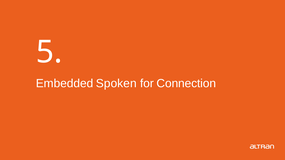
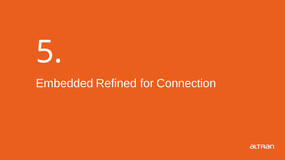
Spoken: Spoken -> Refined
